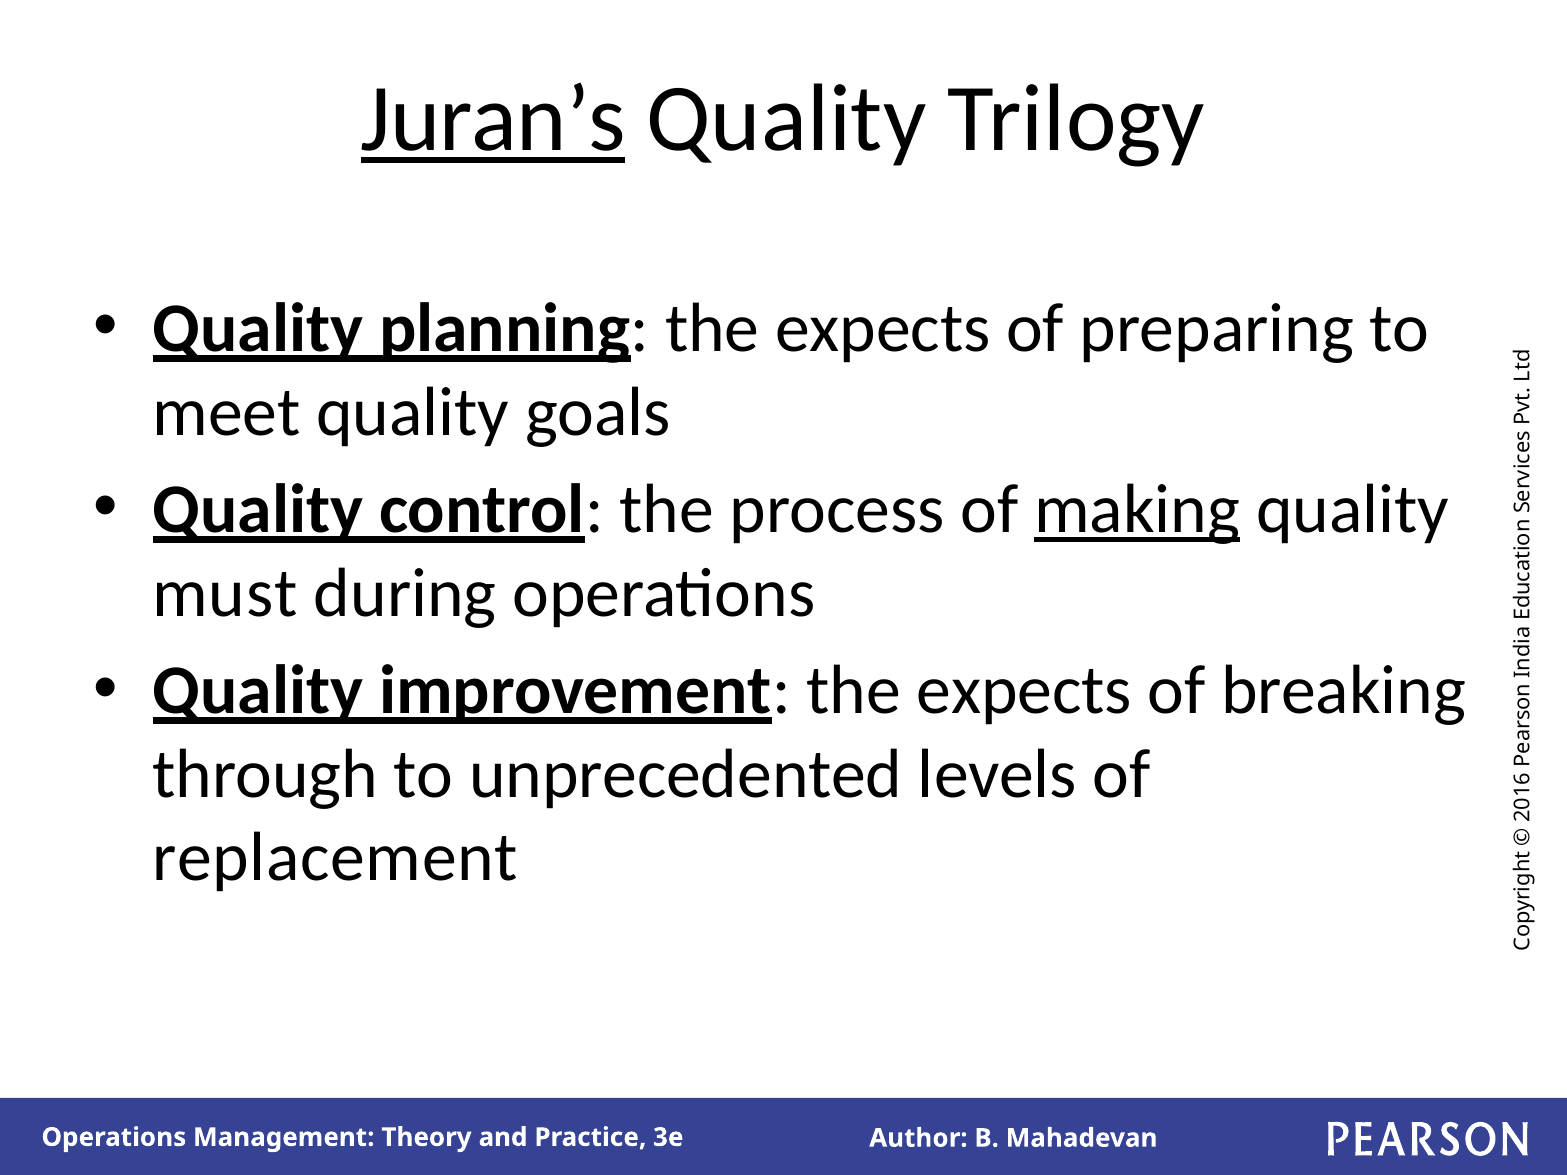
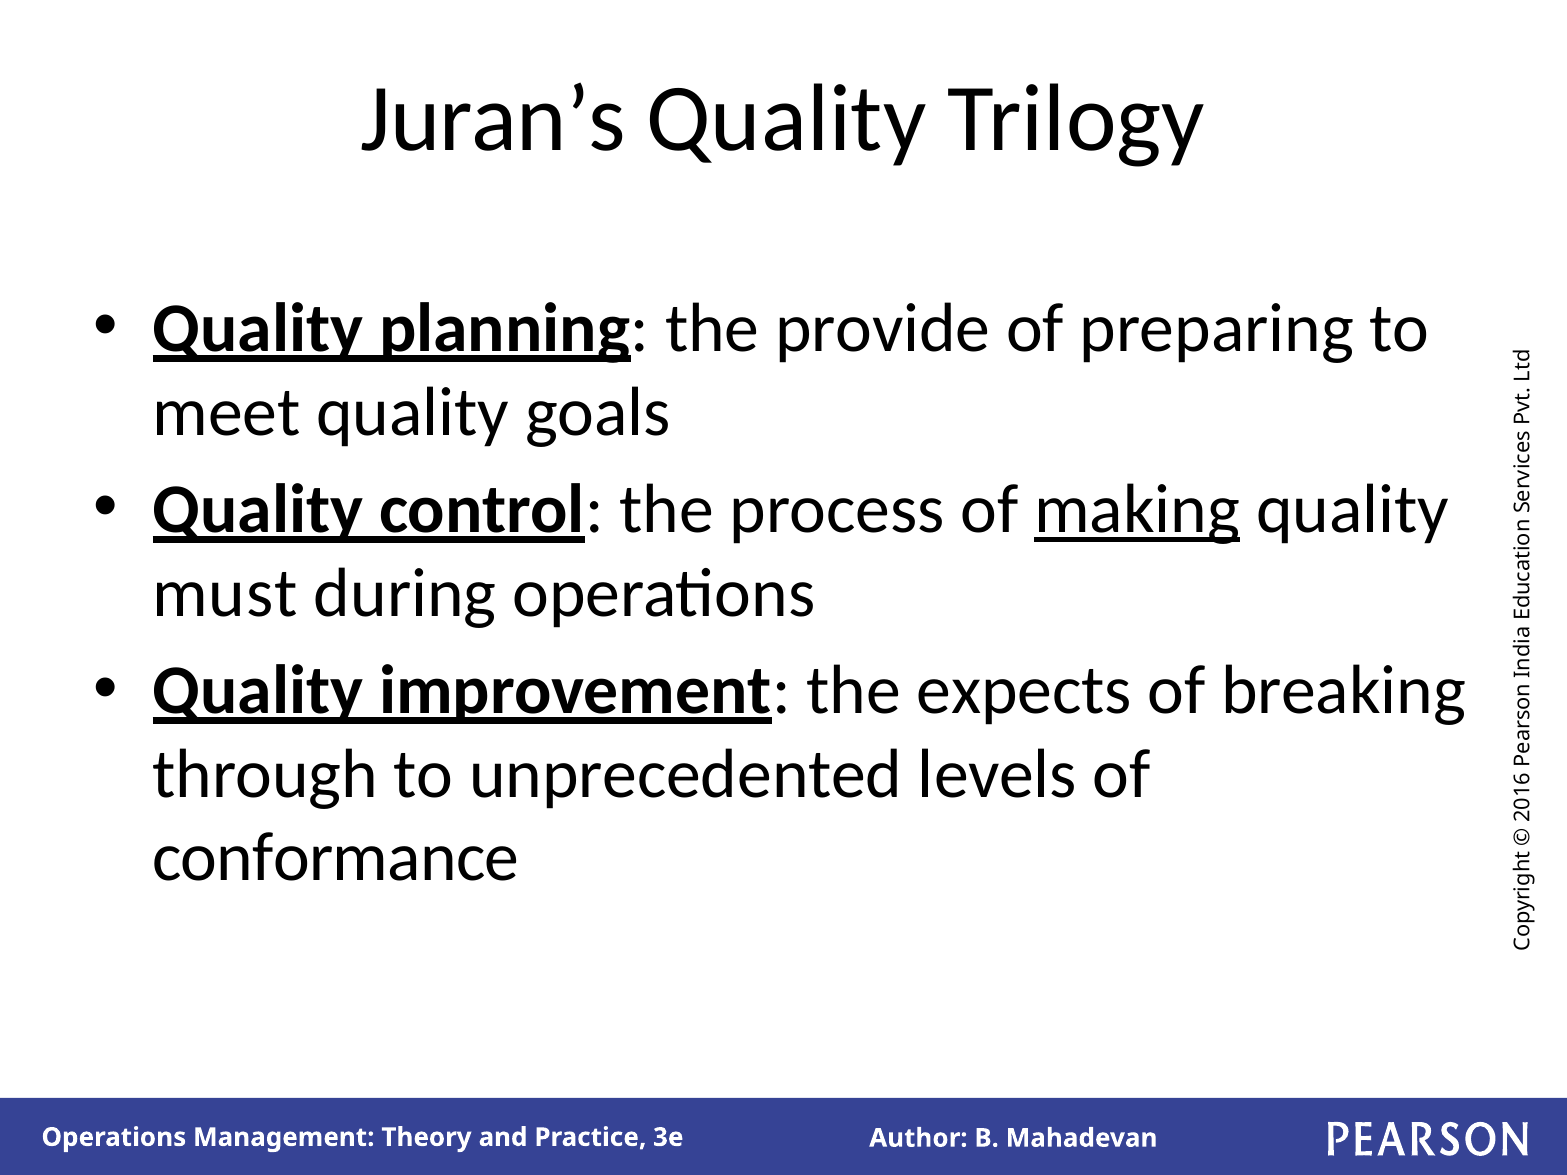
Juran’s underline: present -> none
planning the expects: expects -> provide
replacement: replacement -> conformance
